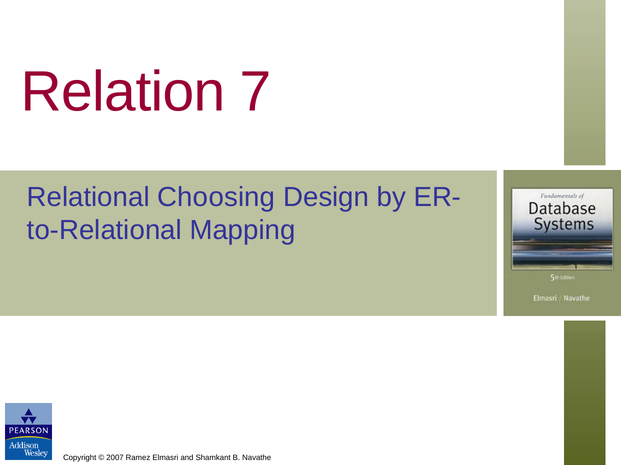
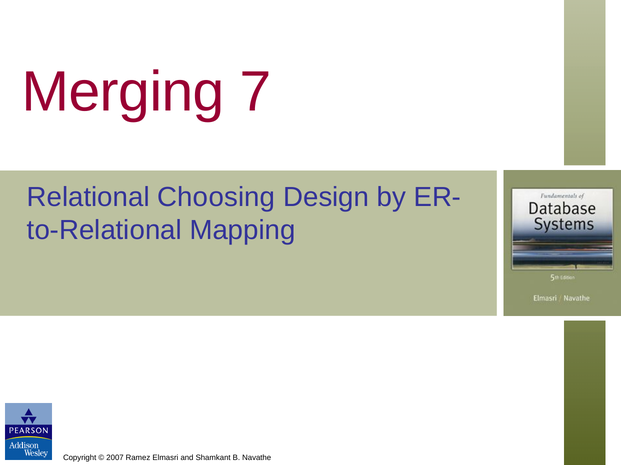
Relation: Relation -> Merging
